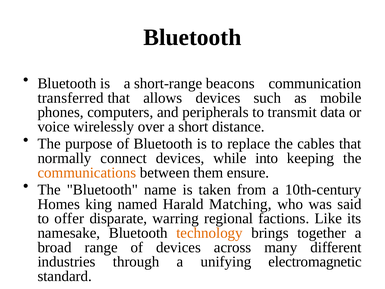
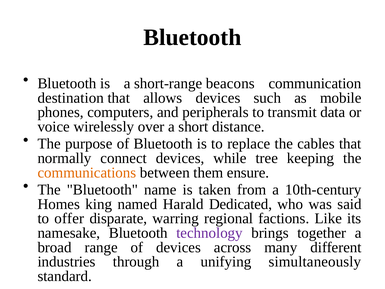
transferred: transferred -> destination
into: into -> tree
Matching: Matching -> Dedicated
technology colour: orange -> purple
electromagnetic: electromagnetic -> simultaneously
